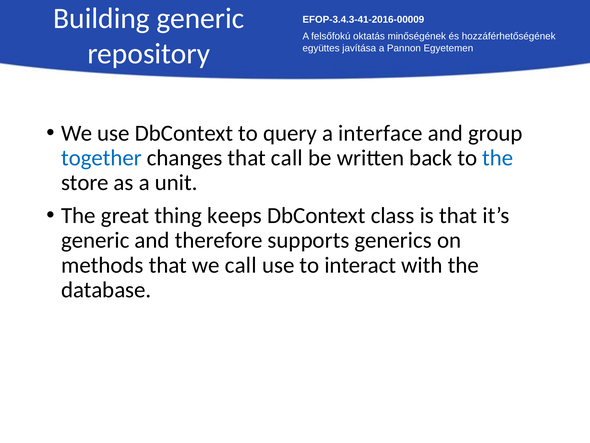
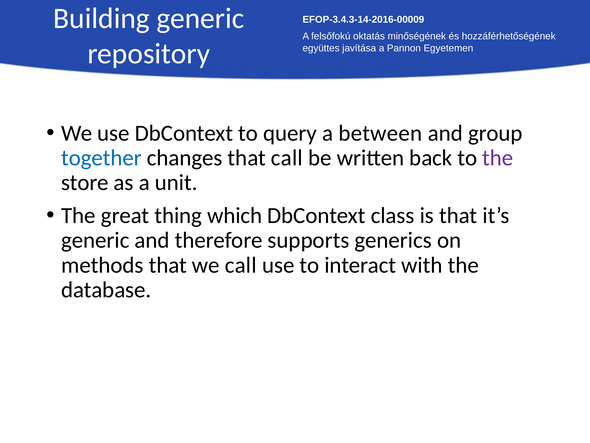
EFOP-3.4.3-41-2016-00009: EFOP-3.4.3-41-2016-00009 -> EFOP-3.4.3-14-2016-00009
interface: interface -> between
the at (498, 158) colour: blue -> purple
keeps: keeps -> which
